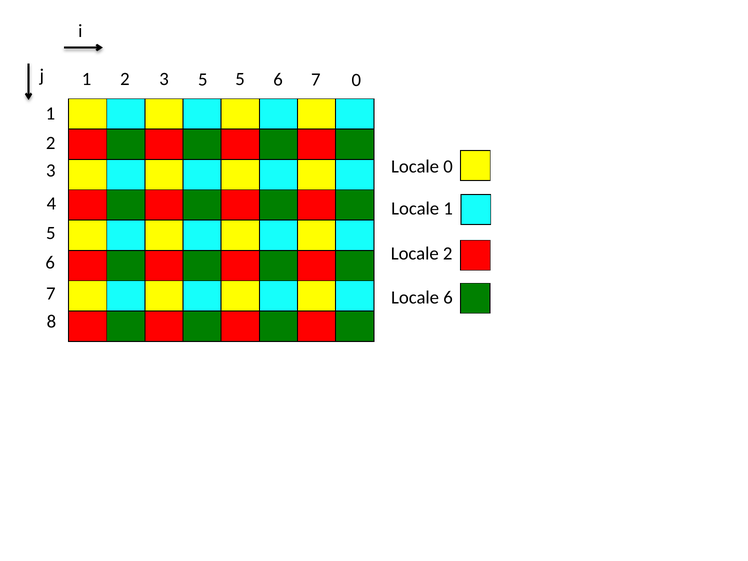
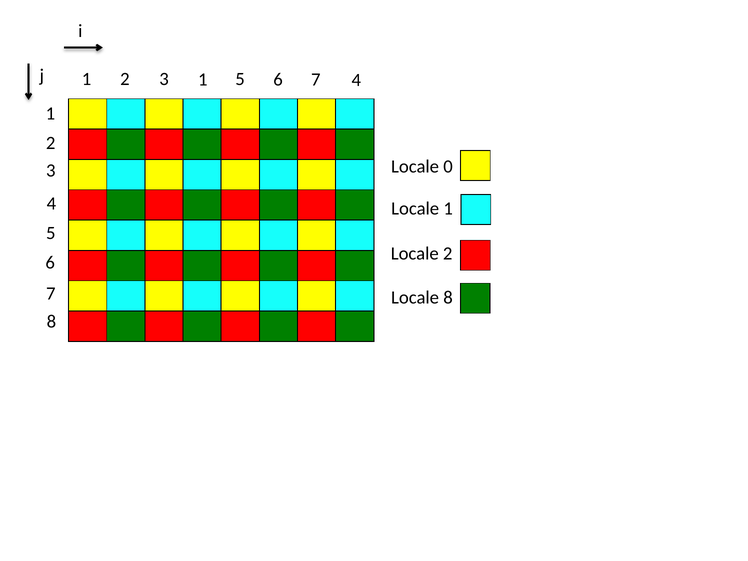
3 5: 5 -> 1
7 0: 0 -> 4
Locale 6: 6 -> 8
